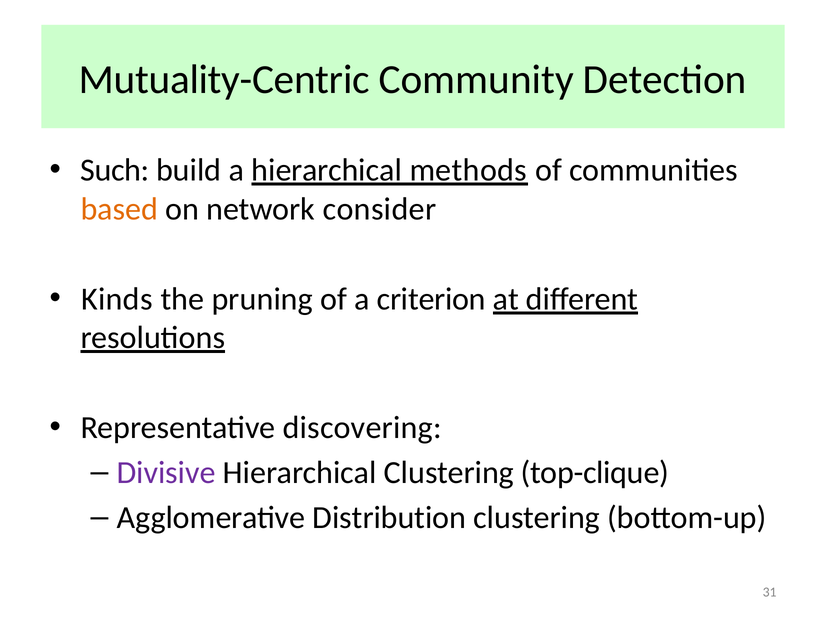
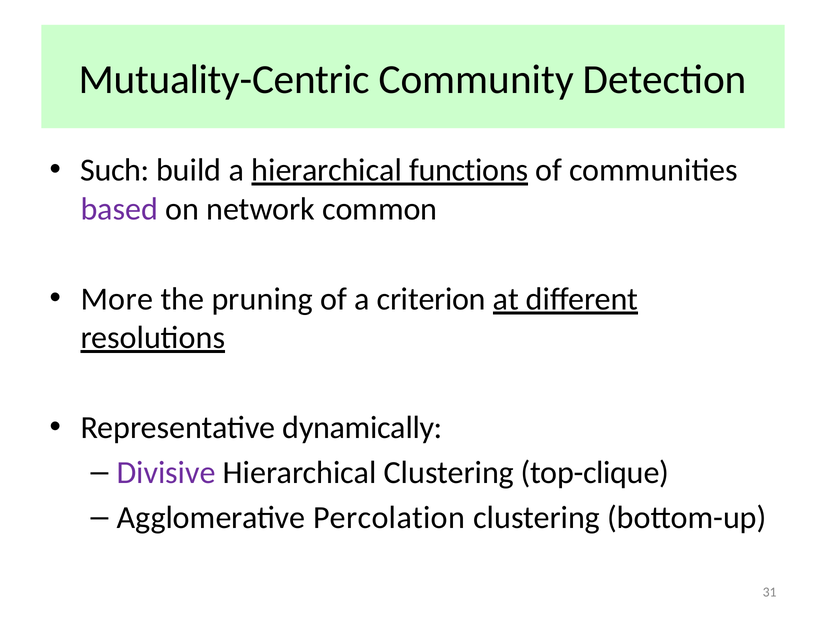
methods: methods -> functions
based colour: orange -> purple
consider: consider -> common
Kinds: Kinds -> More
discovering: discovering -> dynamically
Distribution: Distribution -> Percolation
